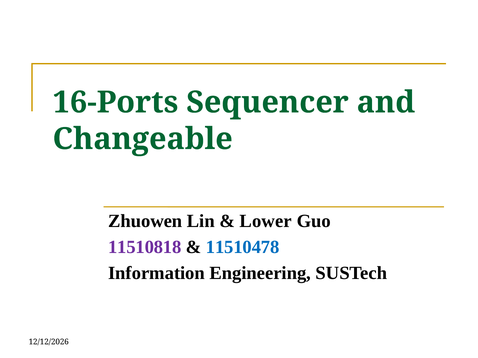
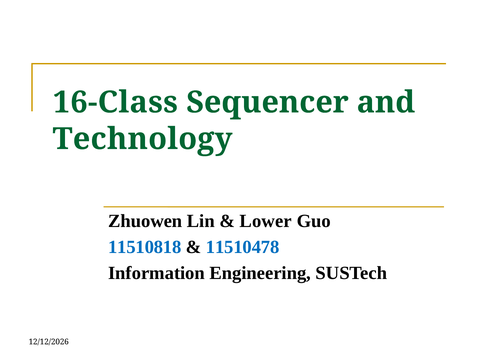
16-Ports: 16-Ports -> 16-Class
Changeable: Changeable -> Technology
11510818 colour: purple -> blue
